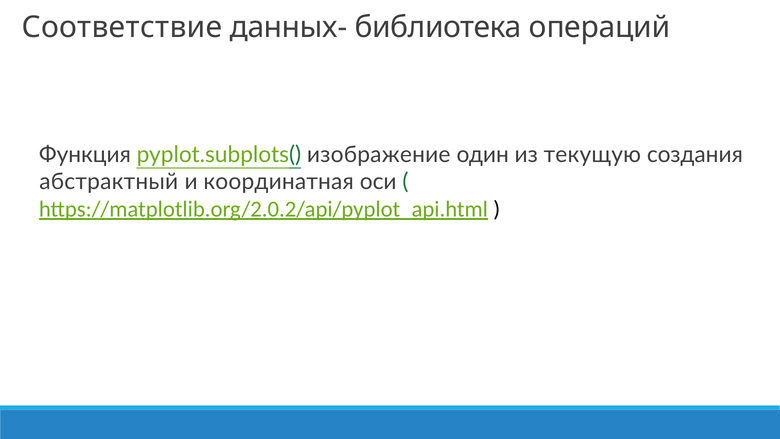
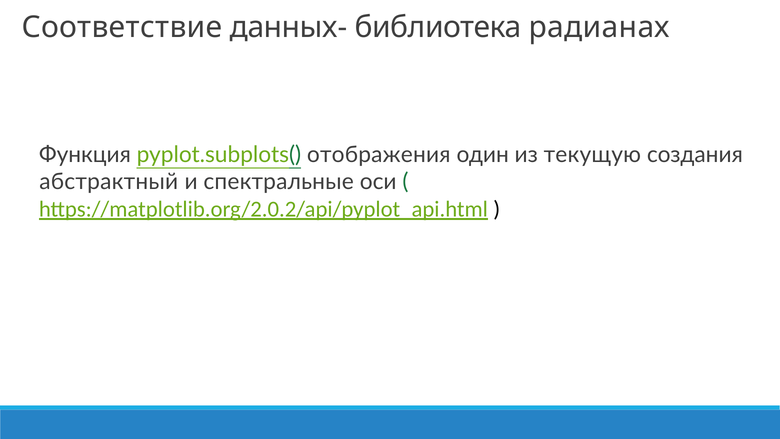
операций: операций -> радианах
изображение: изображение -> отображения
координатная: координатная -> спектральные
